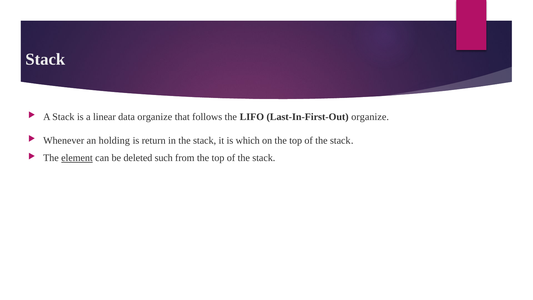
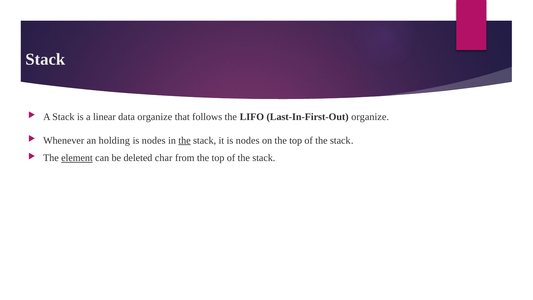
return at (154, 140): return -> nodes
the at (185, 140) underline: none -> present
it is which: which -> nodes
such: such -> char
